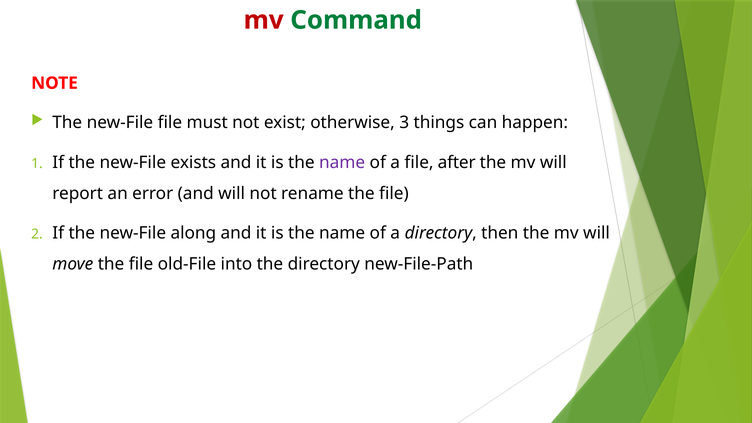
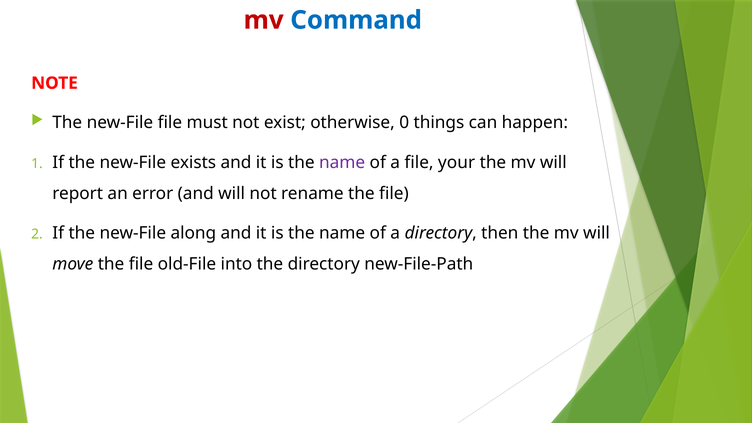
Command colour: green -> blue
3: 3 -> 0
after: after -> your
